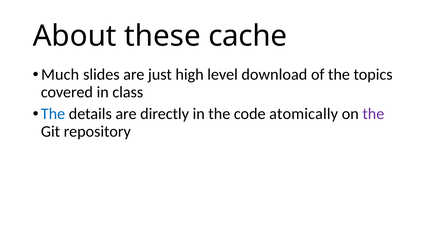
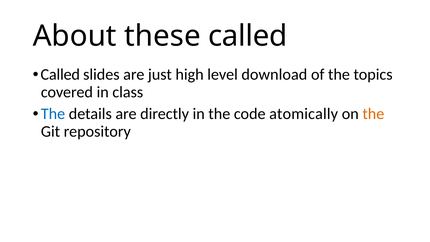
these cache: cache -> called
Much at (60, 75): Much -> Called
the at (373, 114) colour: purple -> orange
